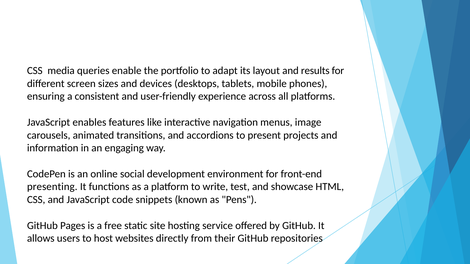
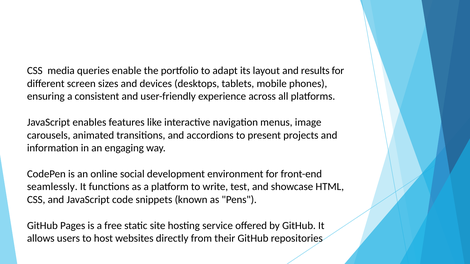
presenting: presenting -> seamlessly
